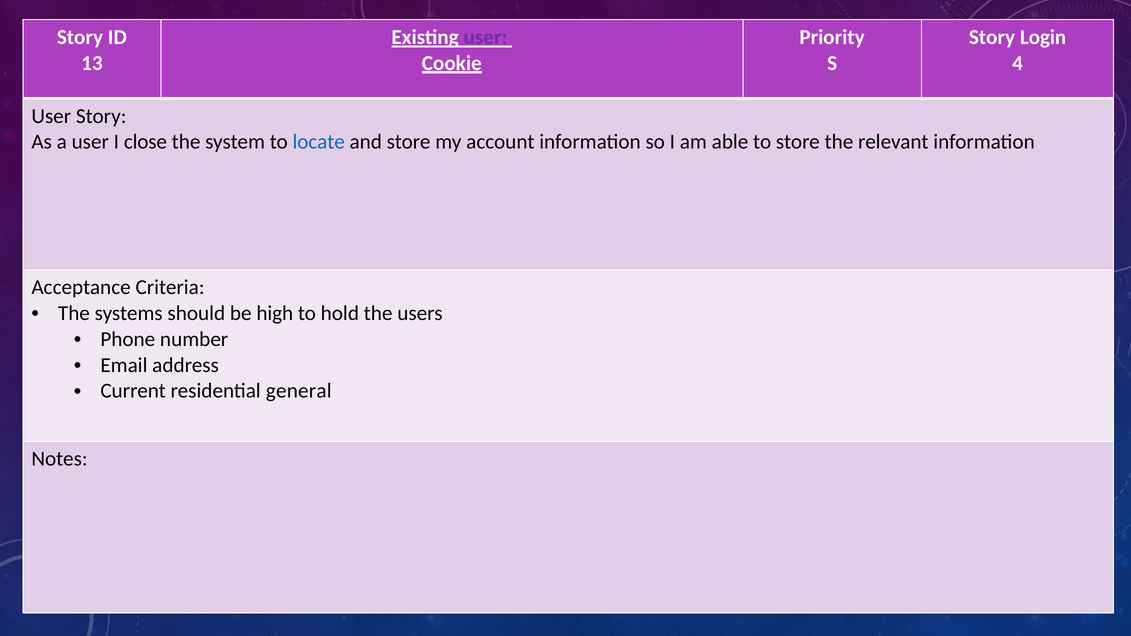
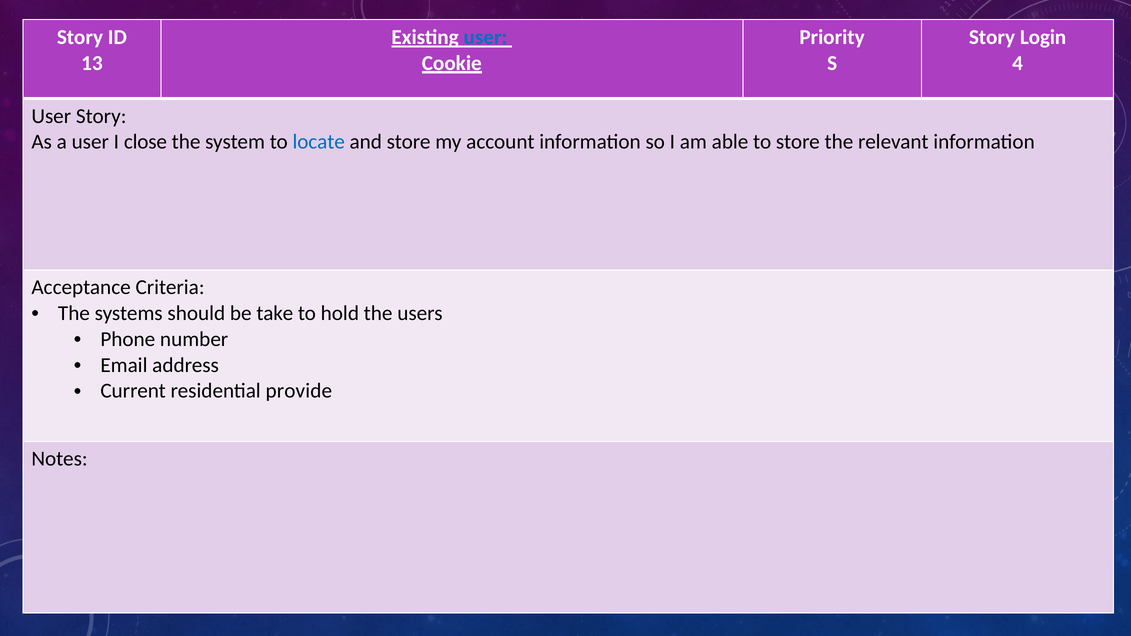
user at (485, 37) colour: purple -> blue
high: high -> take
general: general -> provide
